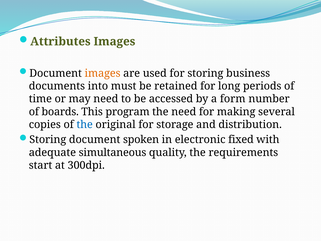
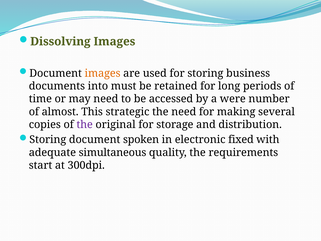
Attributes: Attributes -> Dissolving
form: form -> were
boards: boards -> almost
program: program -> strategic
the at (85, 125) colour: blue -> purple
